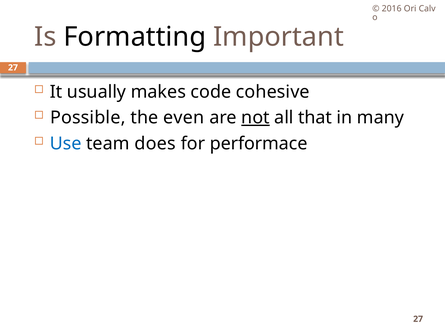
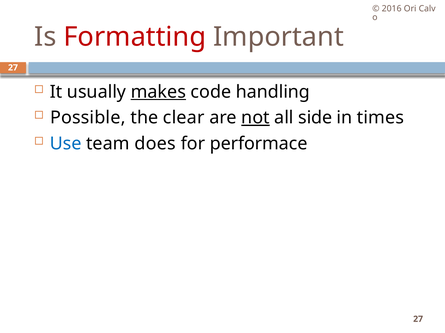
Formatting colour: black -> red
makes underline: none -> present
cohesive: cohesive -> handling
even: even -> clear
that: that -> side
many: many -> times
